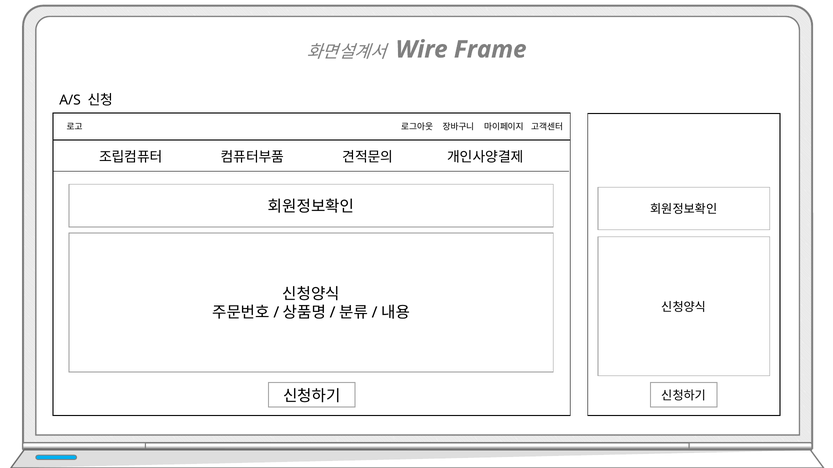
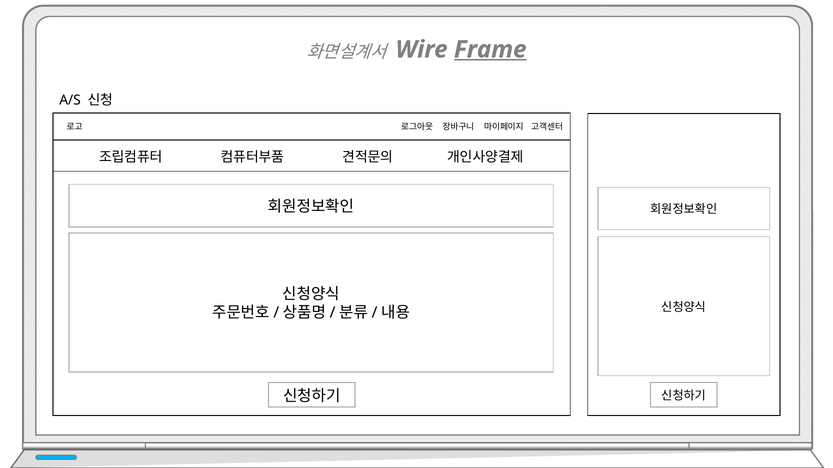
Frame underline: none -> present
